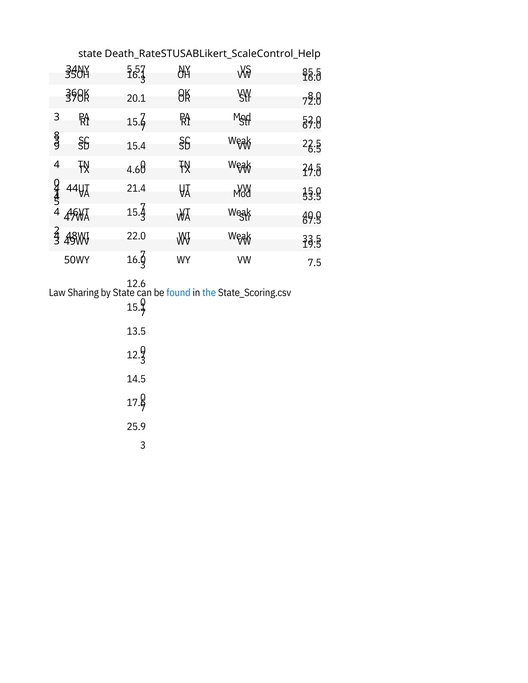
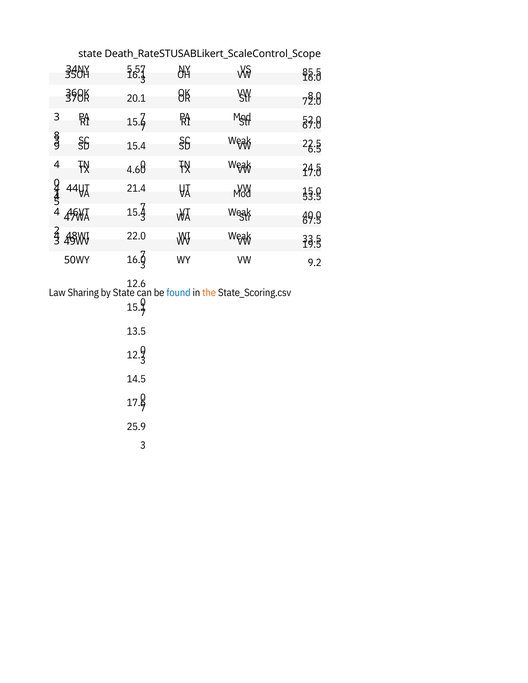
Death_RateSTUSABLikert_ScaleControl_Help: Death_RateSTUSABLikert_ScaleControl_Help -> Death_RateSTUSABLikert_ScaleControl_Scope
7.5: 7.5 -> 9.2
the colour: blue -> orange
